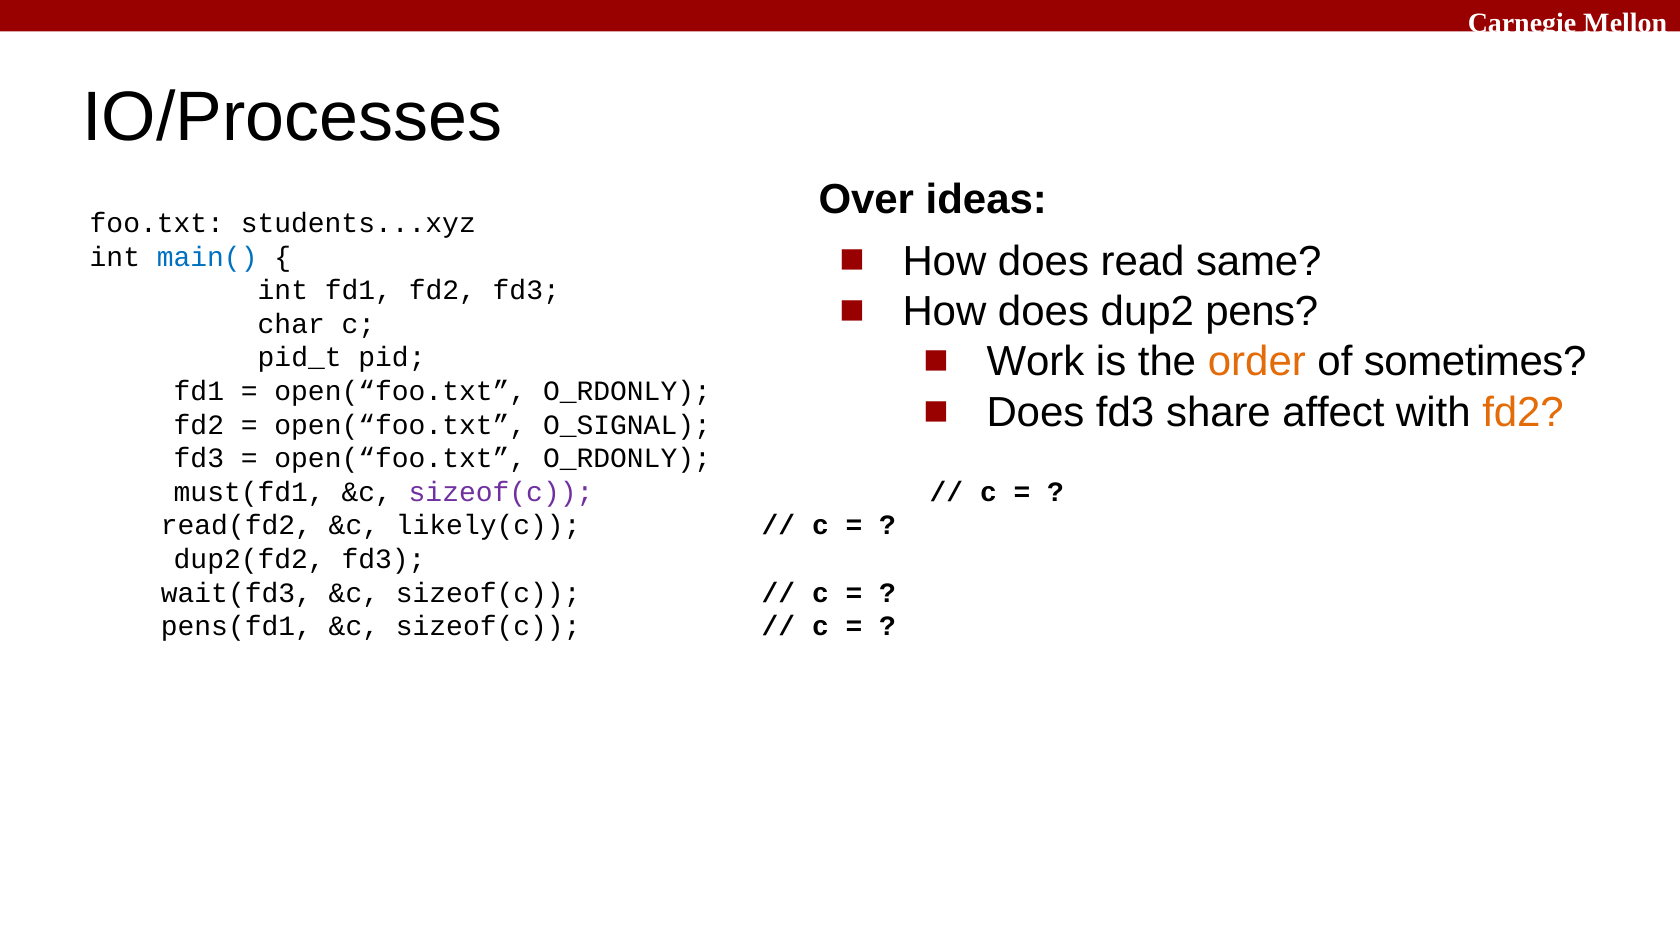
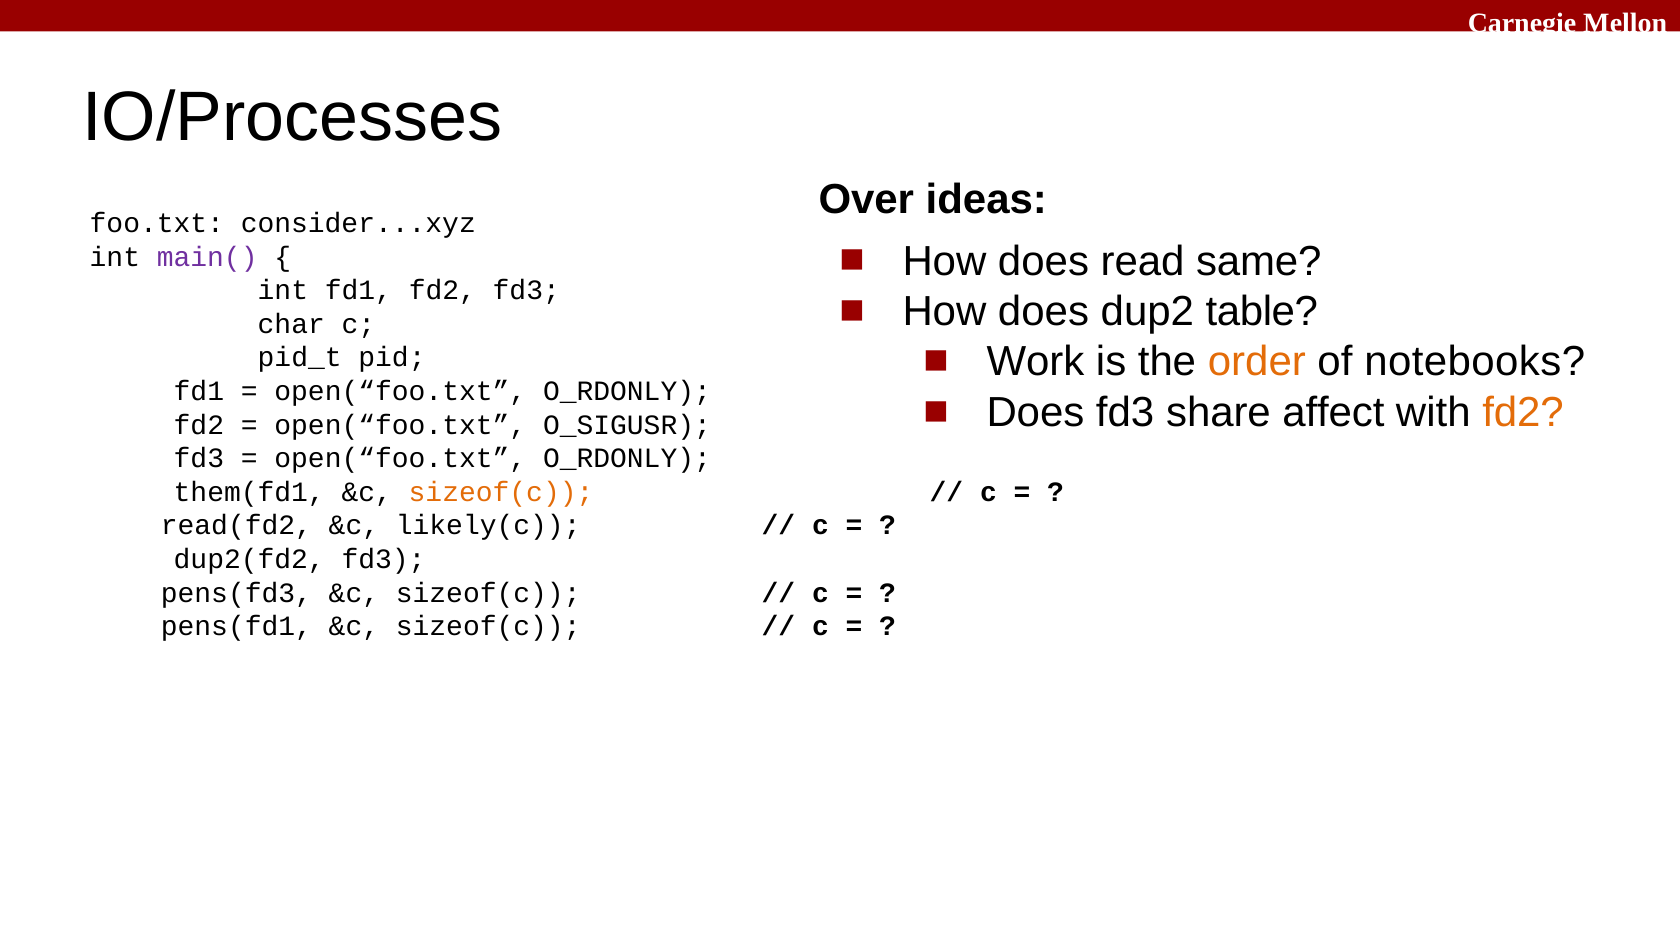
students...xyz: students...xyz -> consider...xyz
main( colour: blue -> purple
pens: pens -> table
sometimes: sometimes -> notebooks
O_SIGNAL: O_SIGNAL -> O_SIGUSR
must(fd1: must(fd1 -> them(fd1
sizeof(c at (501, 492) colour: purple -> orange
wait(fd3: wait(fd3 -> pens(fd3
